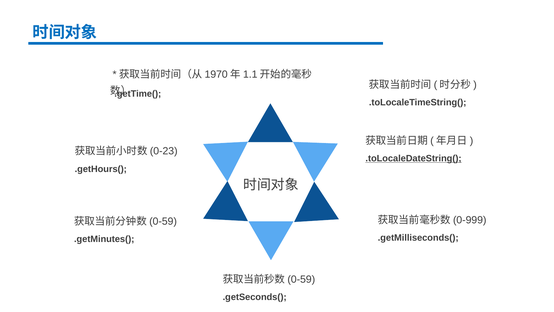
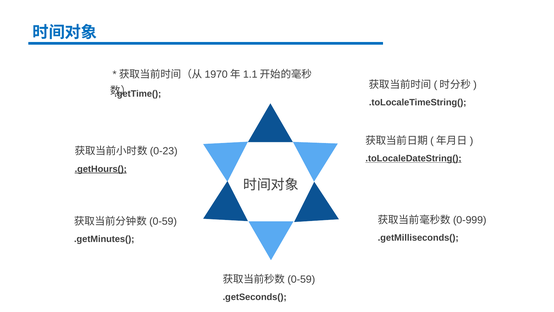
.getHours( underline: none -> present
